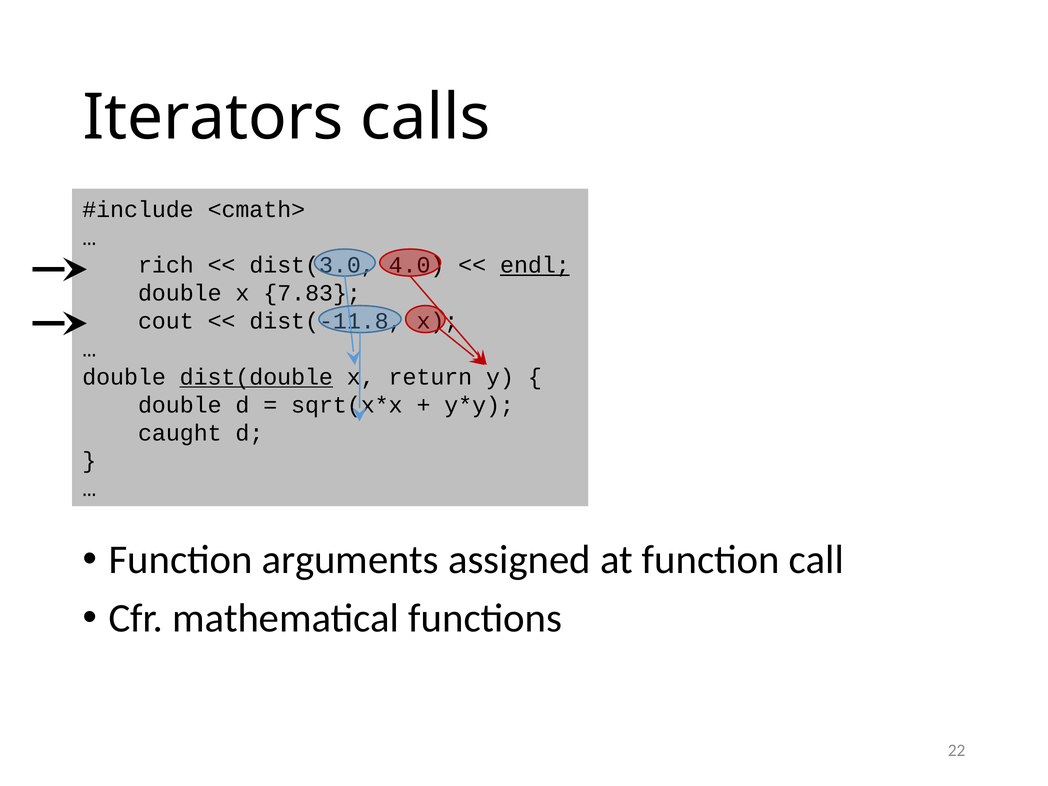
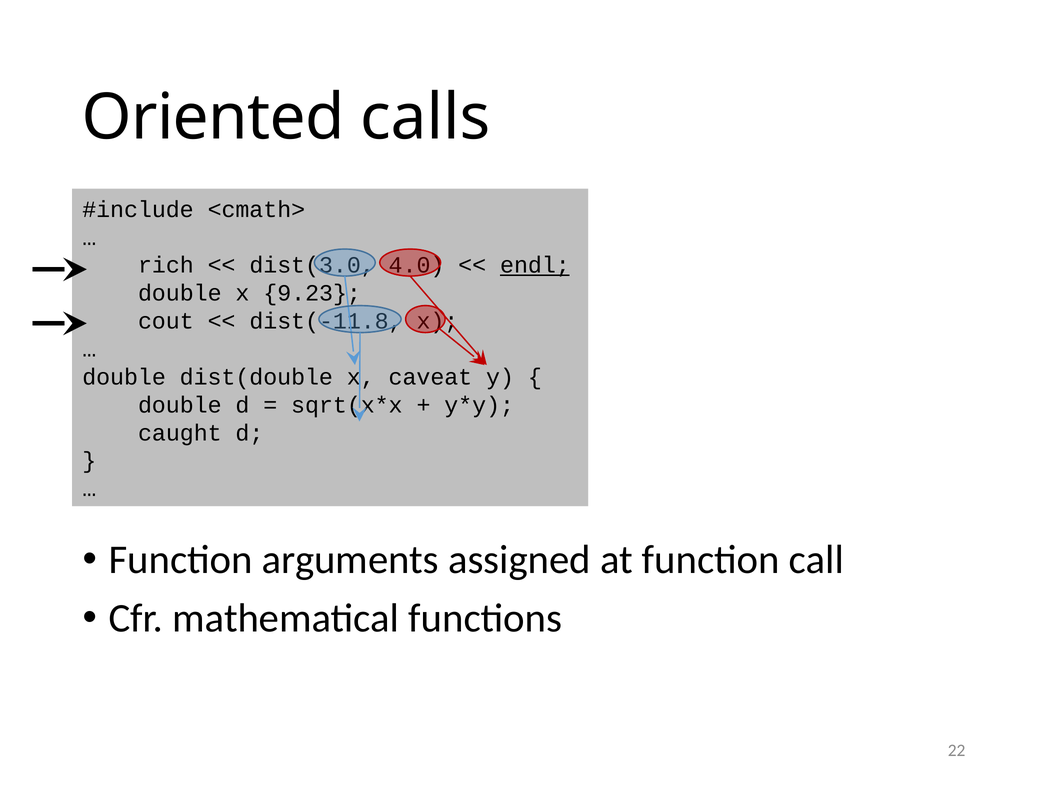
Iterators: Iterators -> Oriented
7.83: 7.83 -> 9.23
dist(double underline: present -> none
return: return -> caveat
